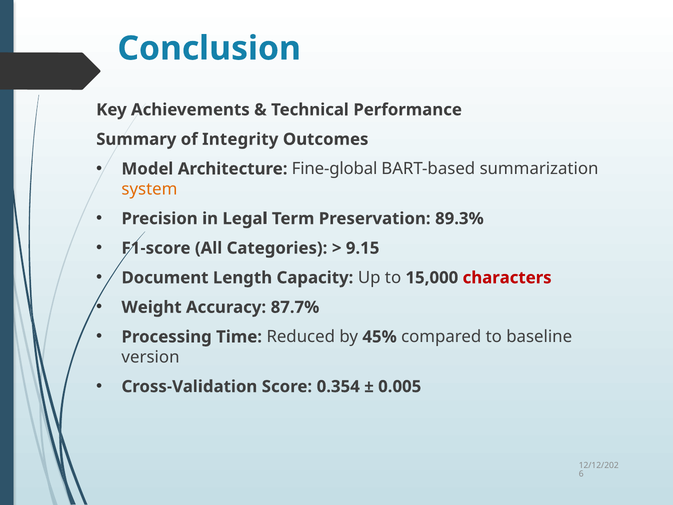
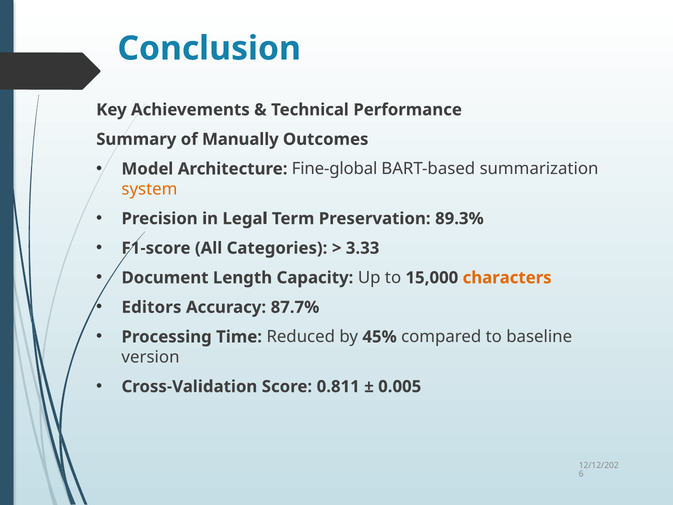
Integrity: Integrity -> Manually
9.15: 9.15 -> 3.33
characters colour: red -> orange
Weight: Weight -> Editors
0.354: 0.354 -> 0.811
